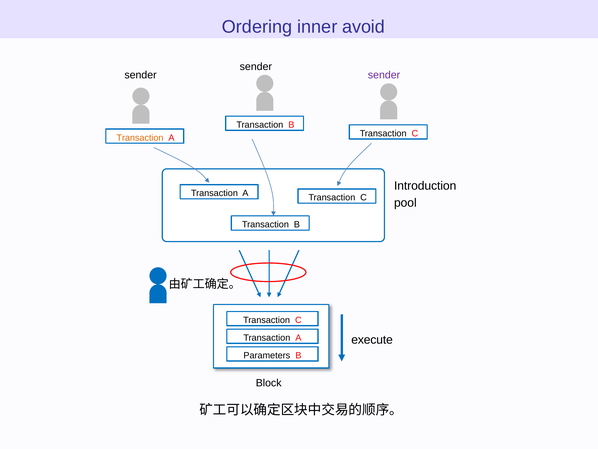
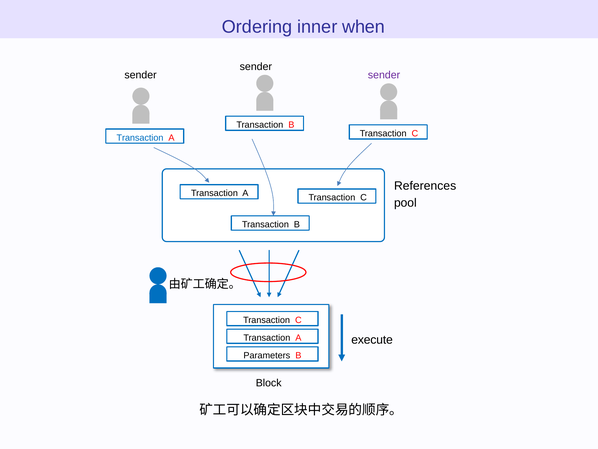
avoid: avoid -> when
Transaction at (140, 138) colour: orange -> blue
Introduction: Introduction -> References
